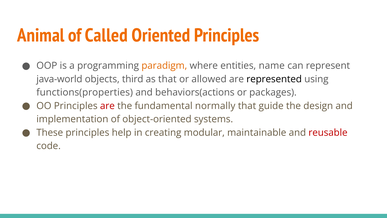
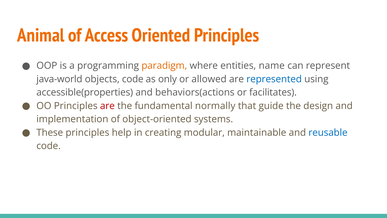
Called: Called -> Access
objects third: third -> code
as that: that -> only
represented colour: black -> blue
functions(properties: functions(properties -> accessible(properties
packages: packages -> facilitates
reusable colour: red -> blue
